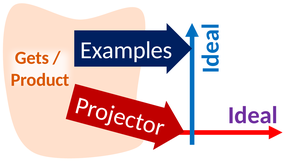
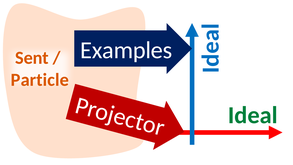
Gets: Gets -> Sent
Product: Product -> Particle
Ideal colour: purple -> green
